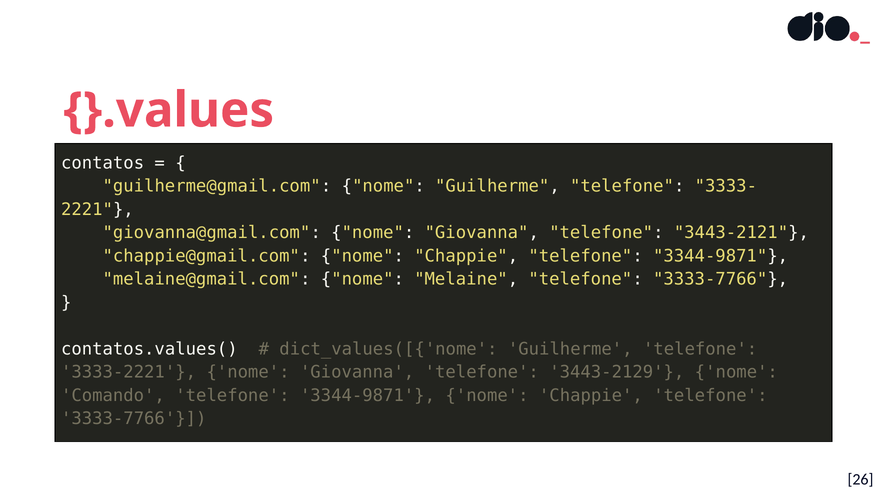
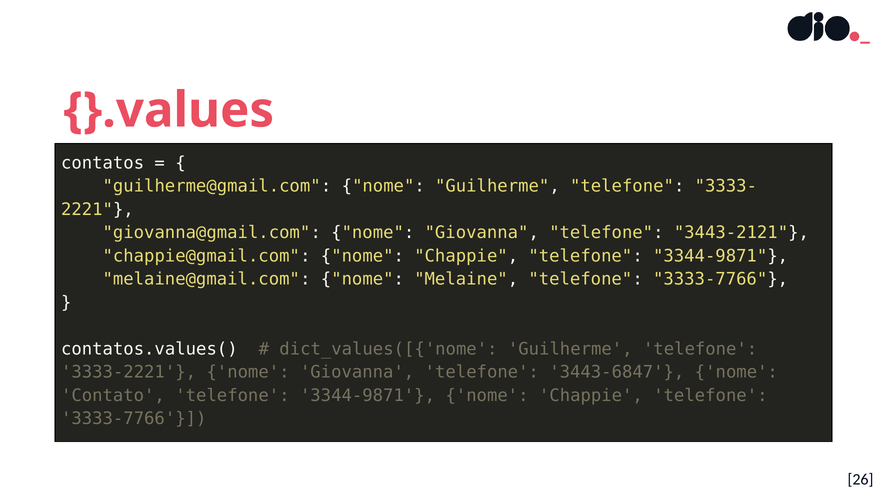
3443-2129: 3443-2129 -> 3443-6847
Comando: Comando -> Contato
